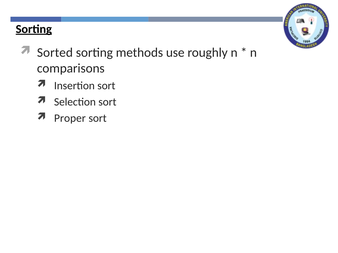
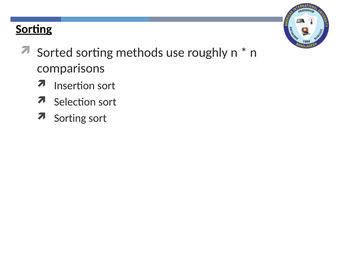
Proper at (70, 118): Proper -> Sorting
